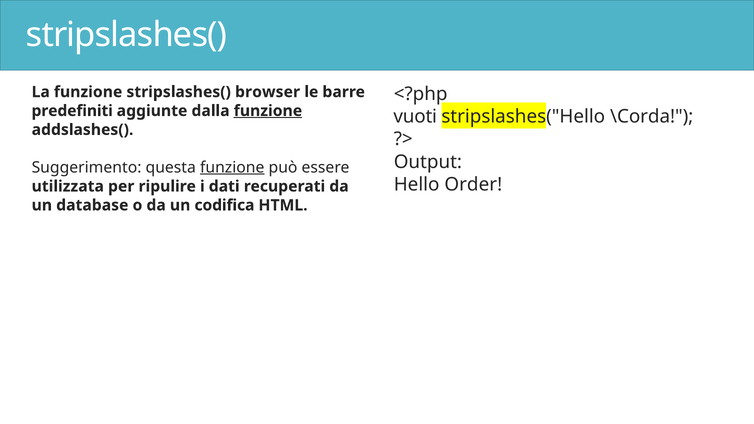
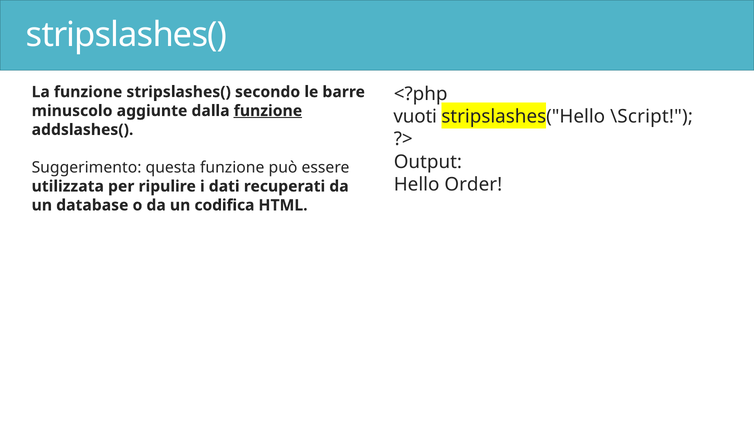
browser: browser -> secondo
predefiniti: predefiniti -> minuscolo
\Corda: \Corda -> \Script
funzione at (232, 168) underline: present -> none
